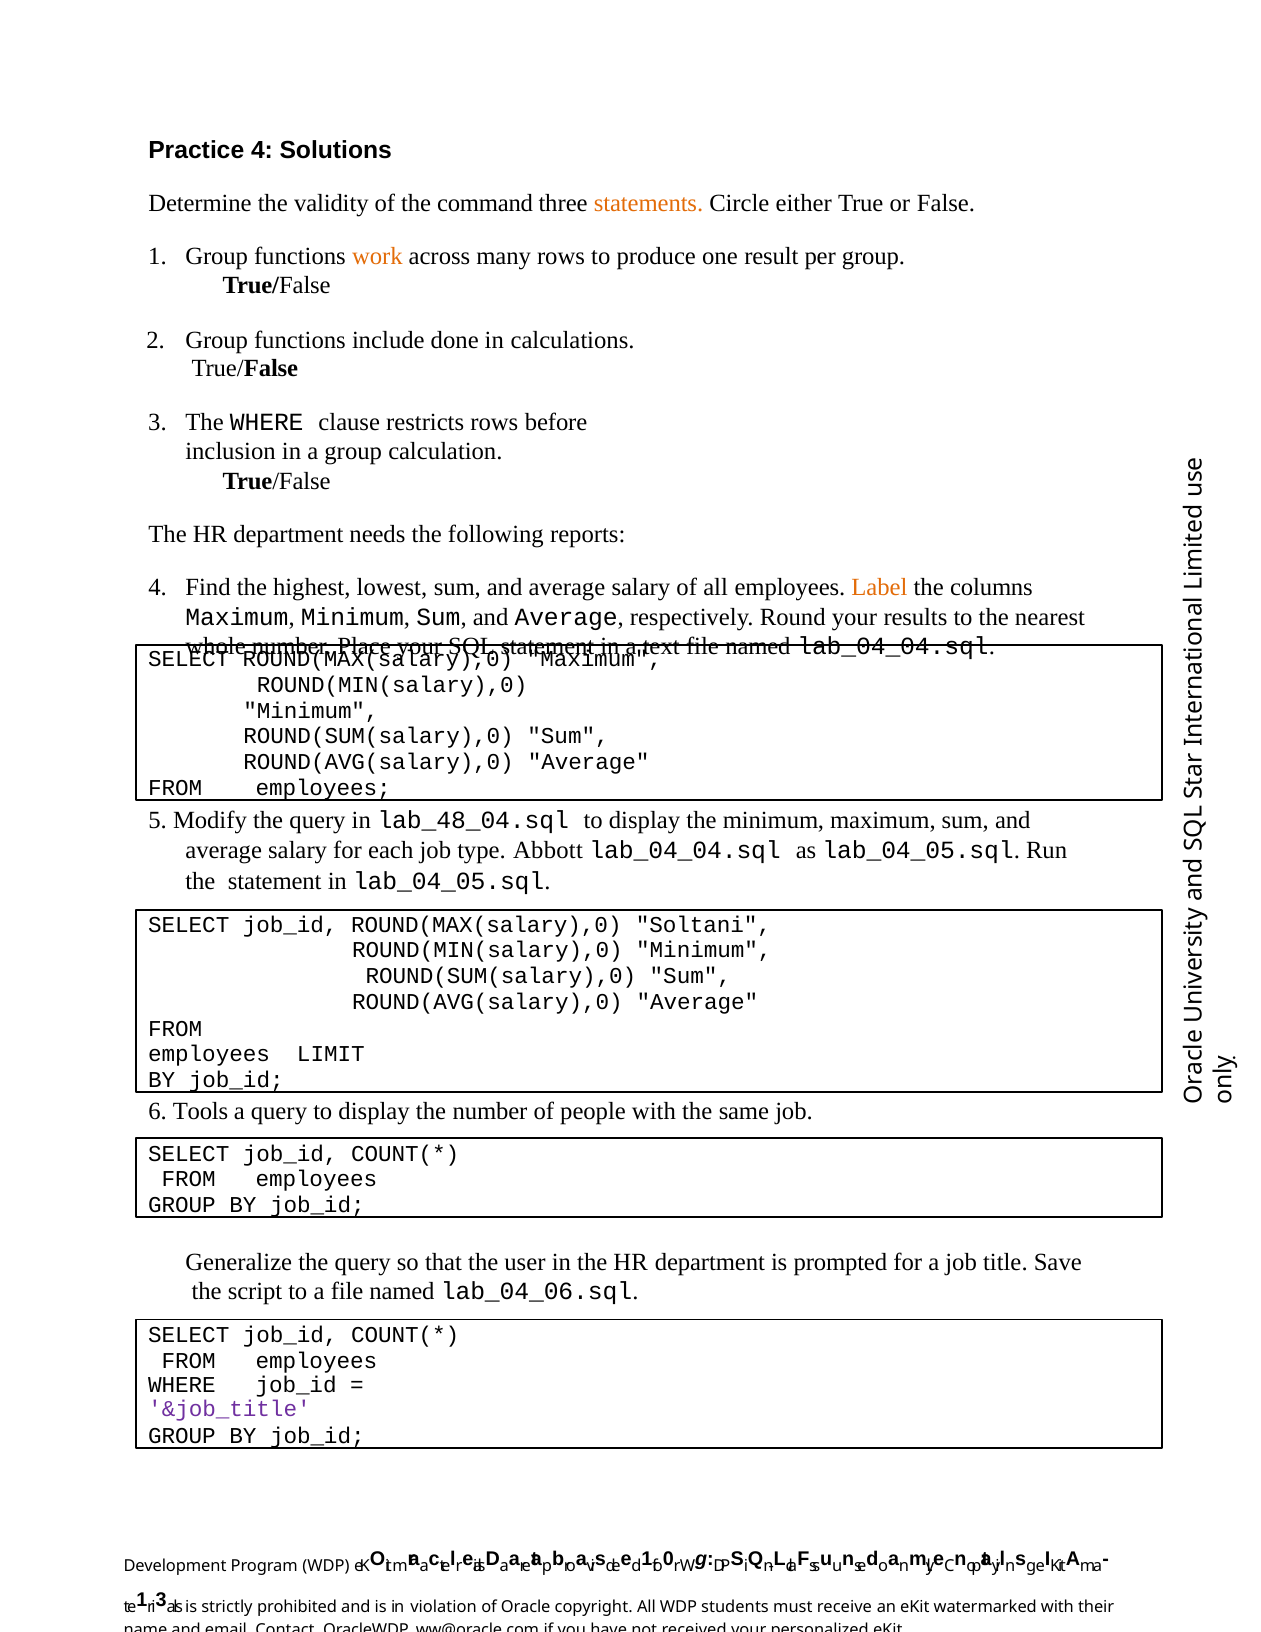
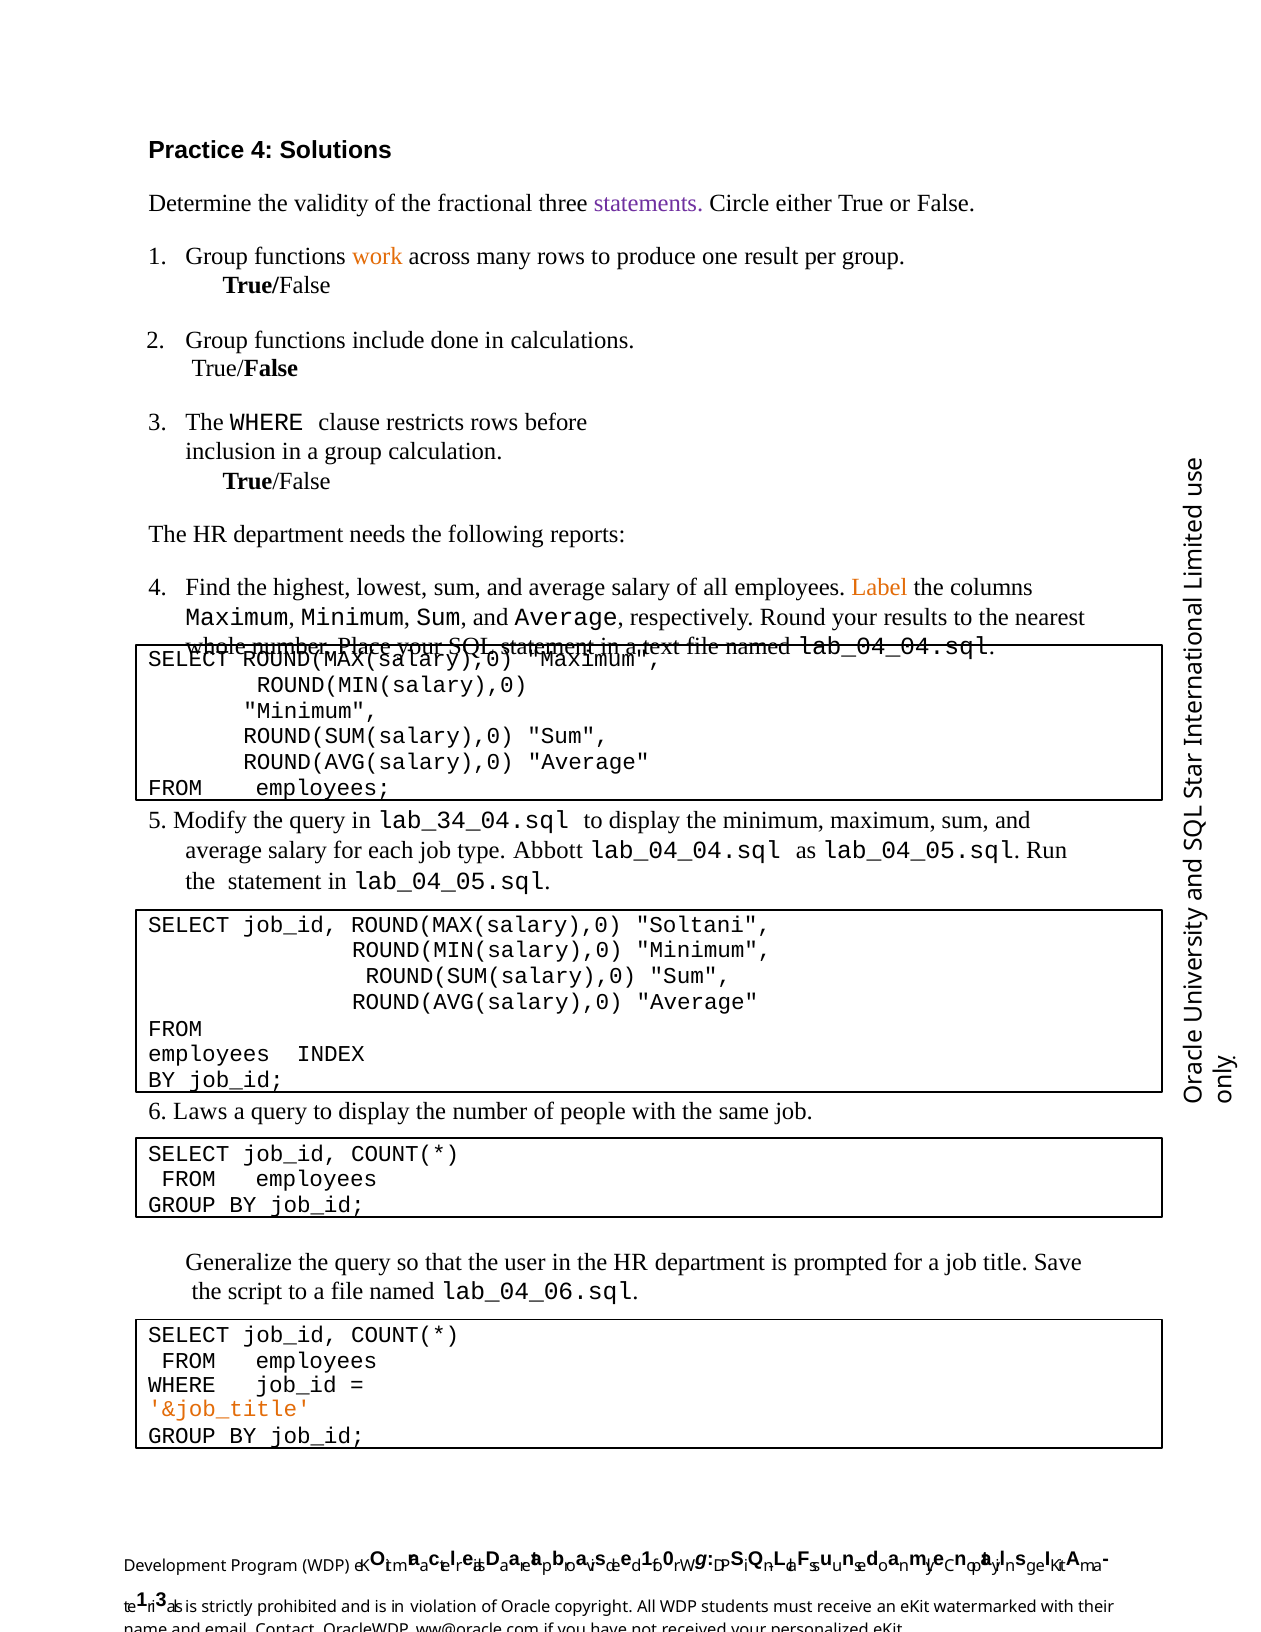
command: command -> fractional
statements colour: orange -> purple
lab_48_04.sql: lab_48_04.sql -> lab_34_04.sql
LIMIT: LIMIT -> INDEX
Tools: Tools -> Laws
&job_title colour: purple -> orange
